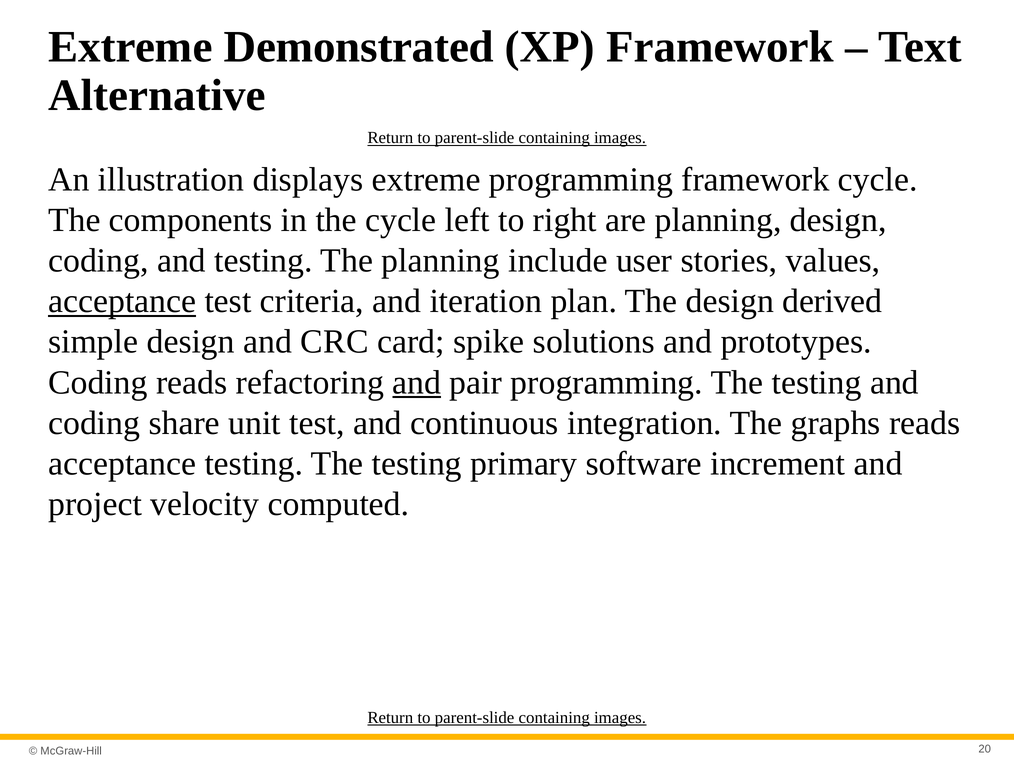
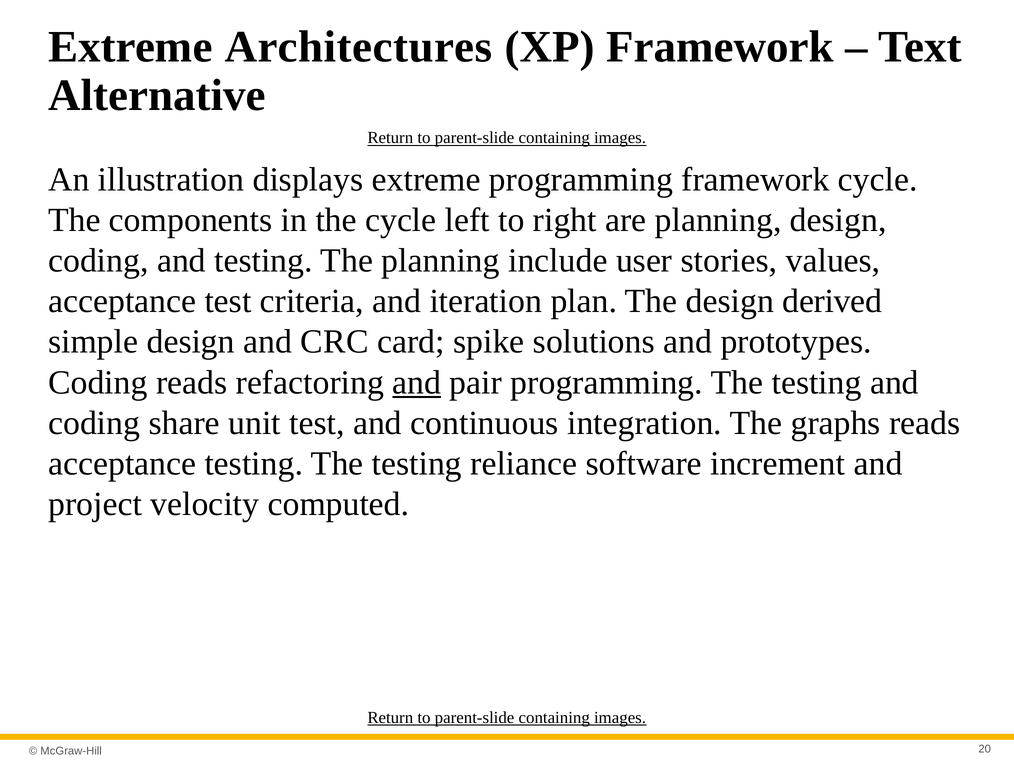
Demonstrated: Demonstrated -> Architectures
acceptance at (122, 302) underline: present -> none
primary: primary -> reliance
